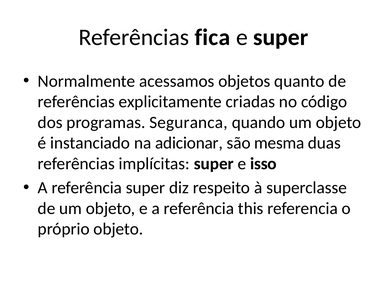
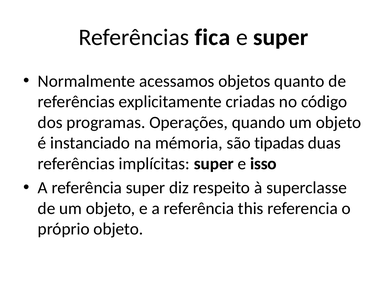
Seguranca: Seguranca -> Operações
adicionar: adicionar -> mémoria
mesma: mesma -> tipadas
